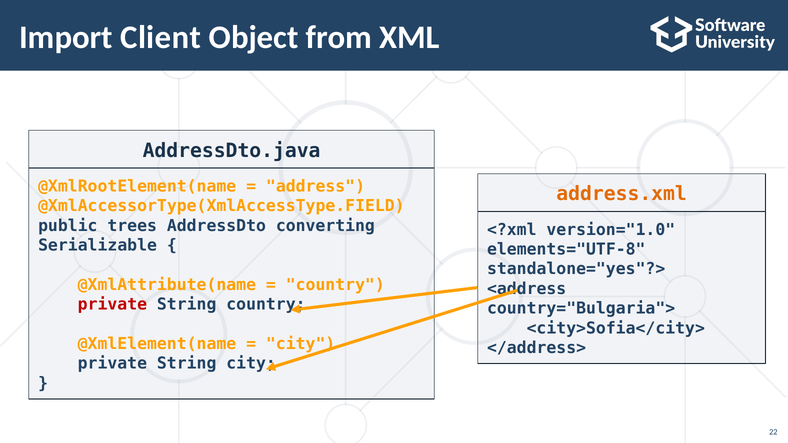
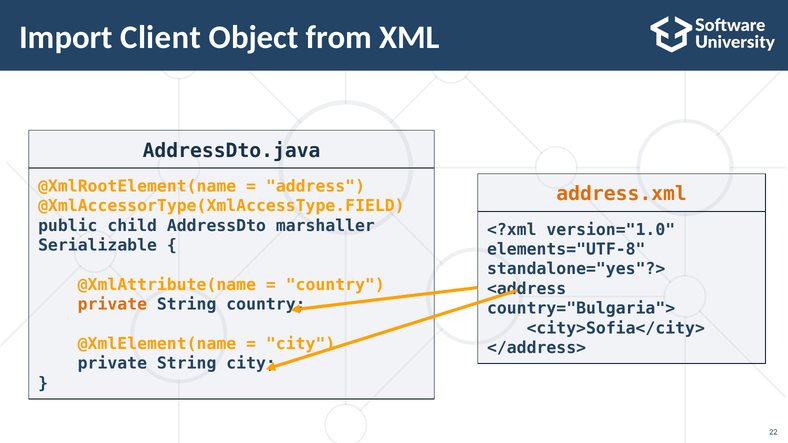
trees: trees -> child
converting: converting -> marshaller
private at (112, 305) colour: red -> orange
